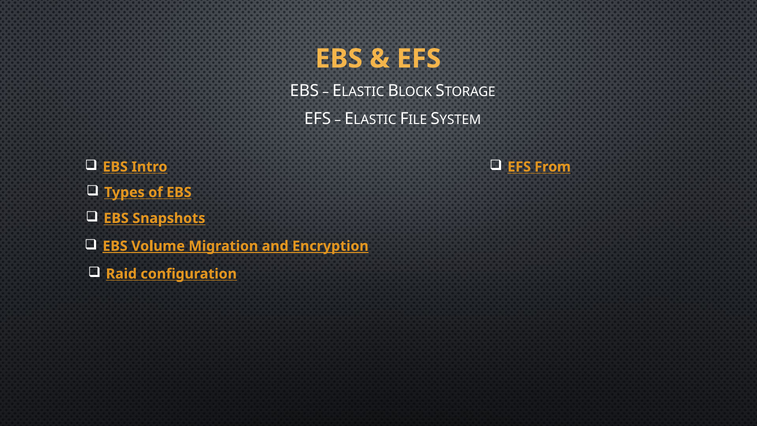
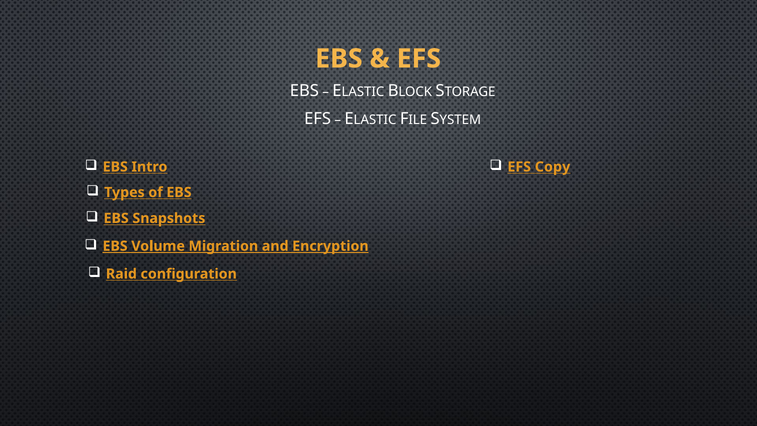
From: From -> Copy
